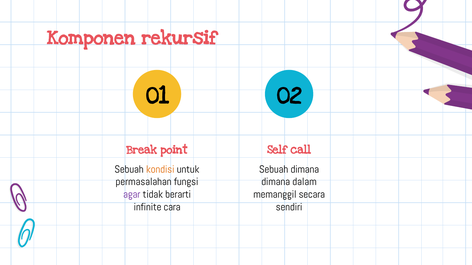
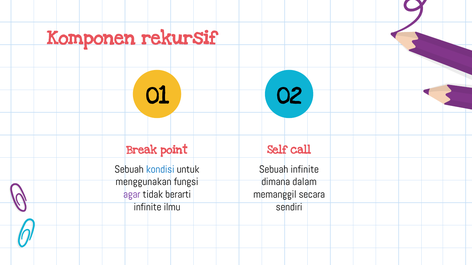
kondisi colour: orange -> blue
Sebuah dimana: dimana -> infinite
permasalahan: permasalahan -> menggunakan
cara: cara -> ilmu
